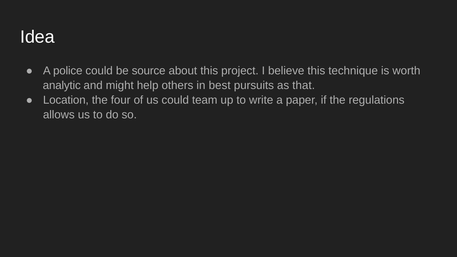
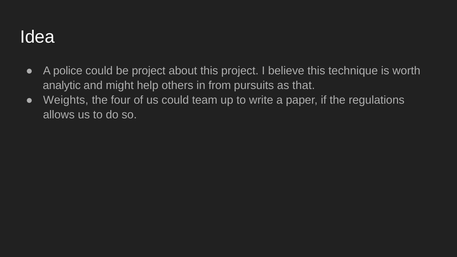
be source: source -> project
best: best -> from
Location: Location -> Weights
